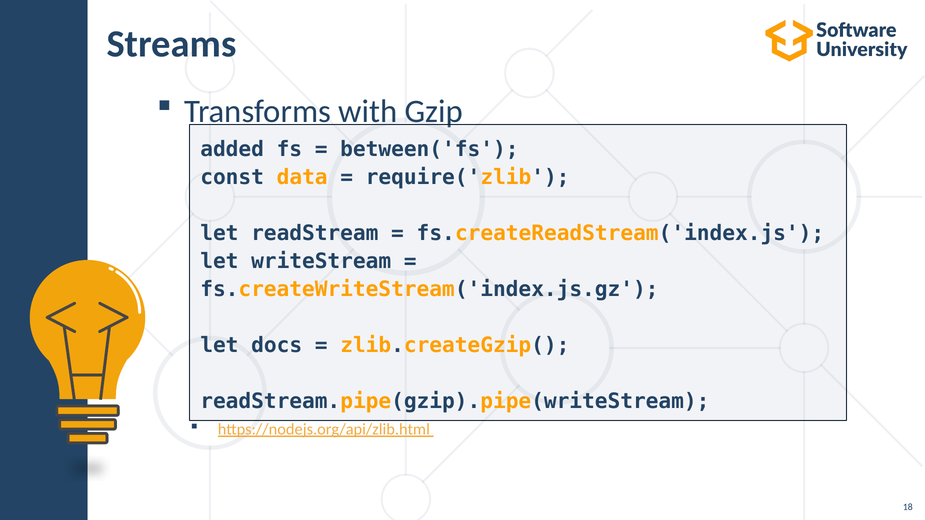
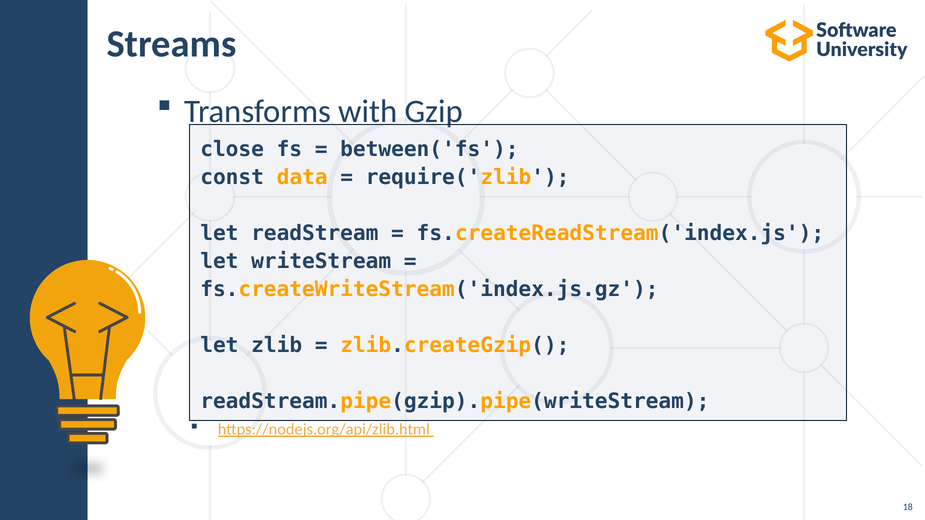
added: added -> close
docs: docs -> zlib
